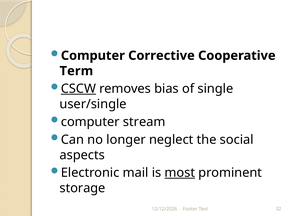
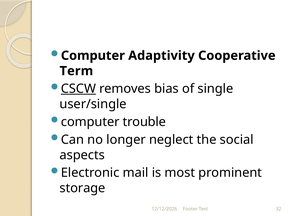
Corrective: Corrective -> Adaptivity
stream: stream -> trouble
most underline: present -> none
